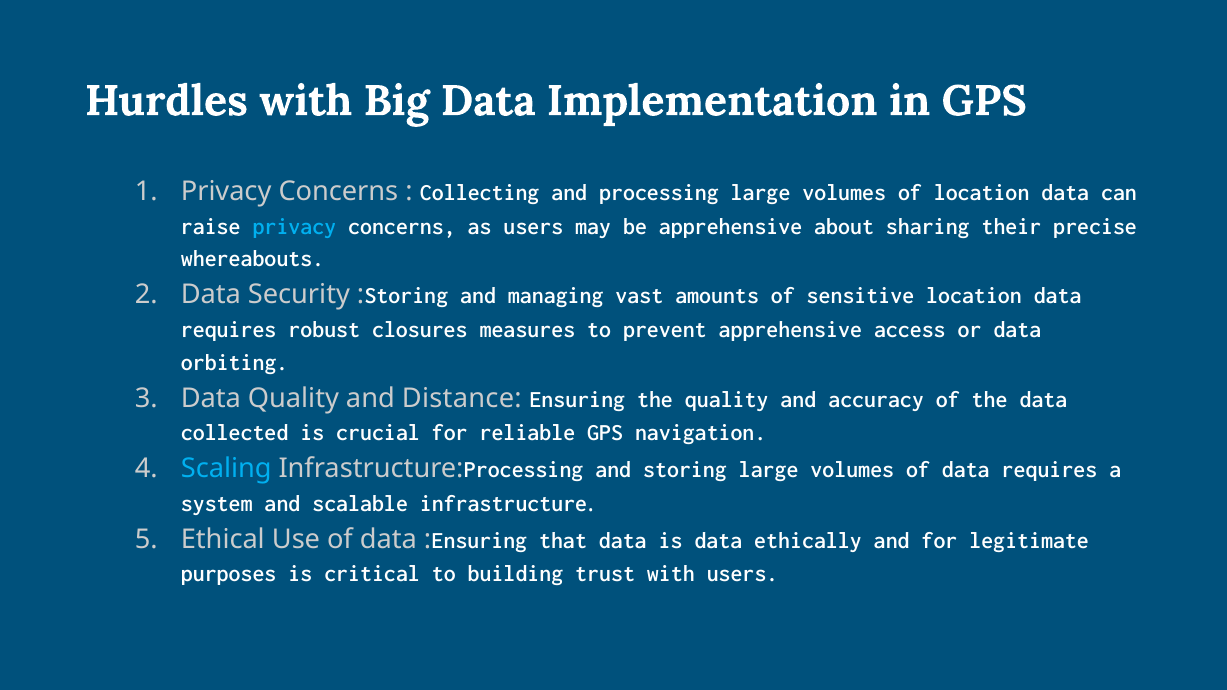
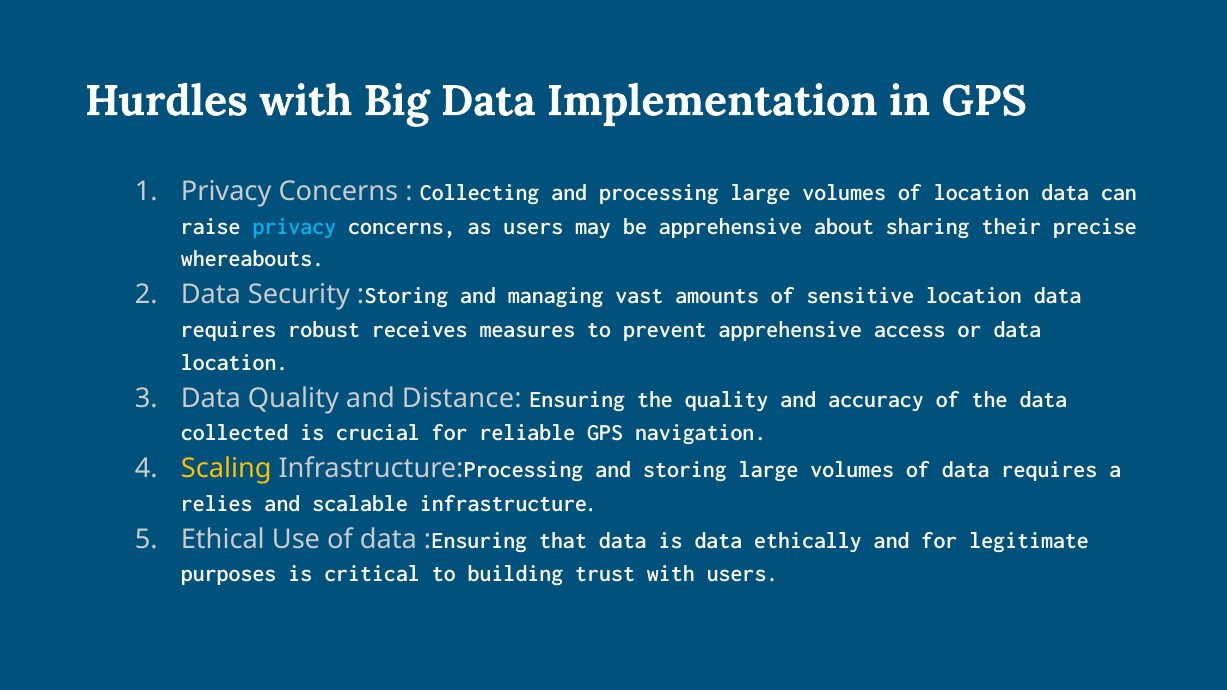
closures: closures -> receives
orbiting at (235, 362): orbiting -> location
Scaling colour: light blue -> yellow
system: system -> relies
